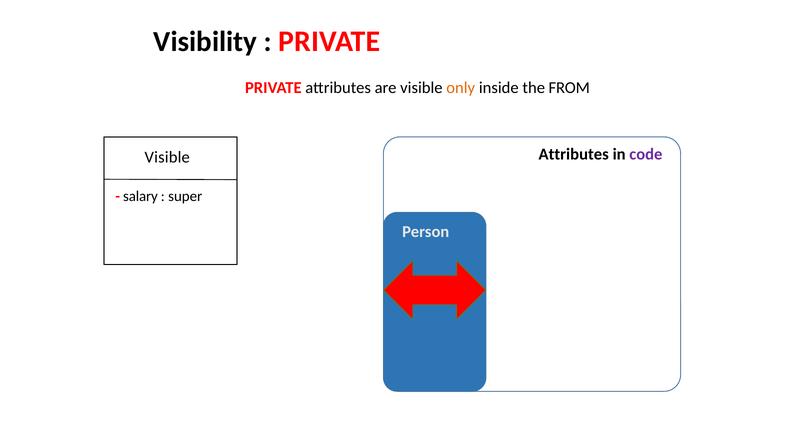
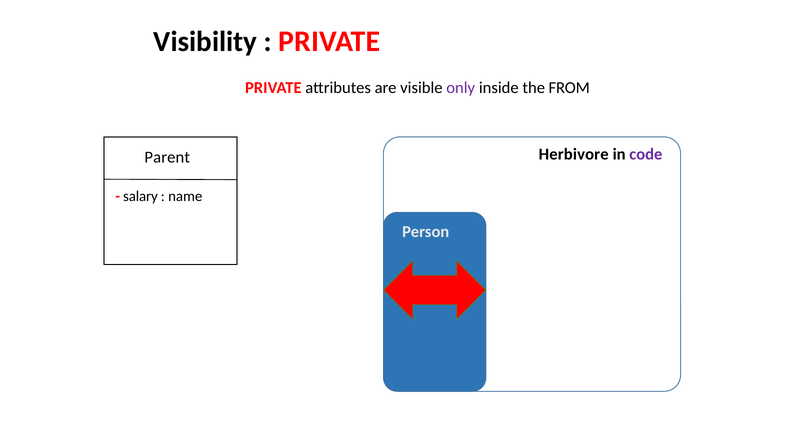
only colour: orange -> purple
Attributes at (574, 154): Attributes -> Herbivore
Visible at (167, 157): Visible -> Parent
super: super -> name
